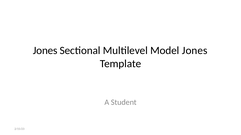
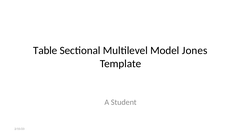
Jones at (45, 51): Jones -> Table
